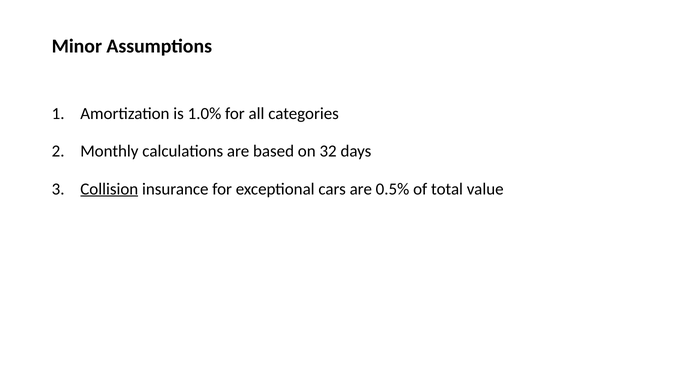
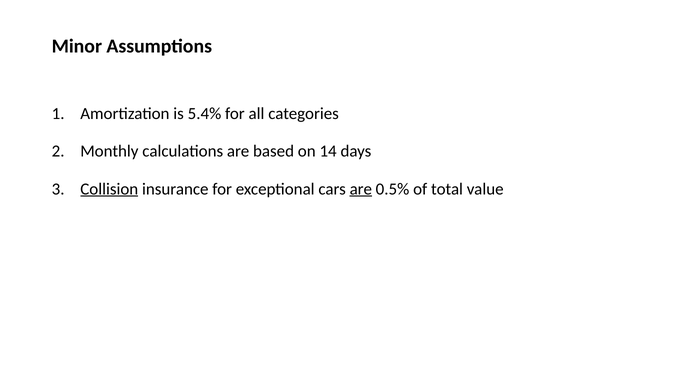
1.0%: 1.0% -> 5.4%
32: 32 -> 14
are at (361, 189) underline: none -> present
